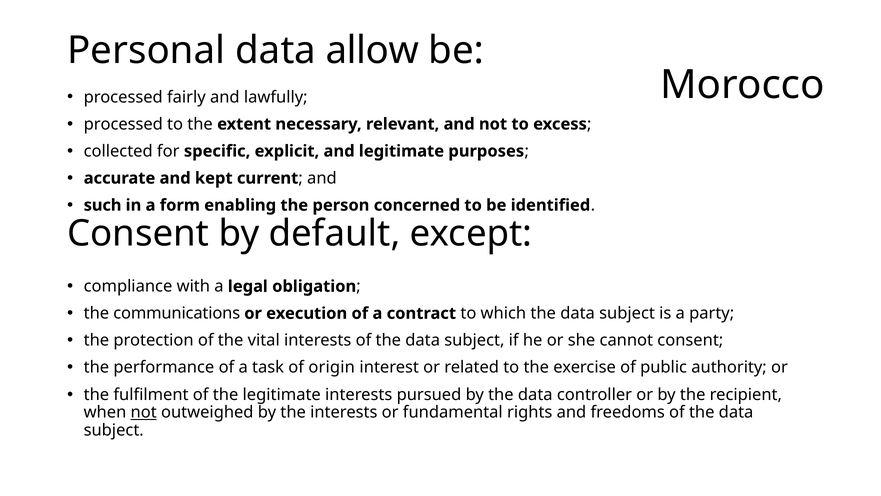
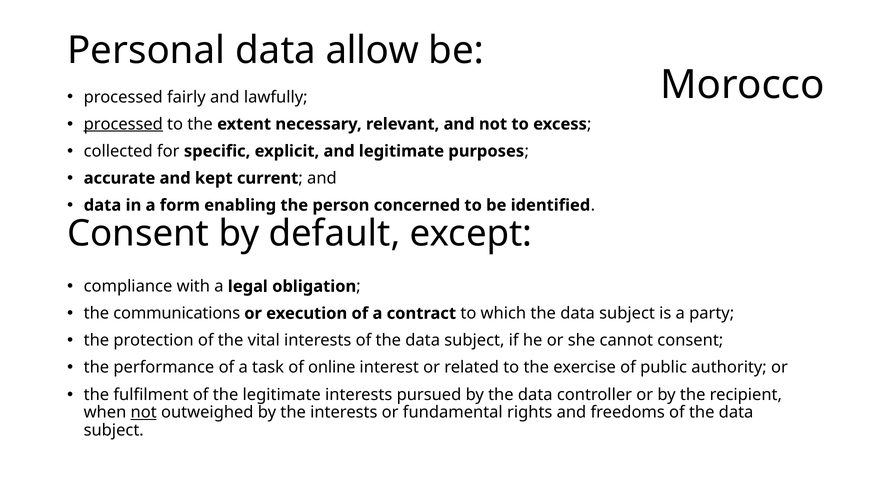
processed at (123, 124) underline: none -> present
such at (103, 205): such -> data
origin: origin -> online
